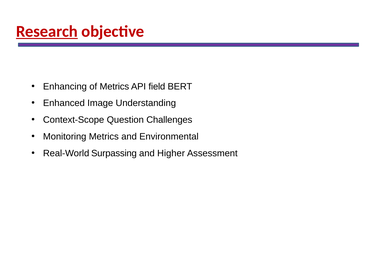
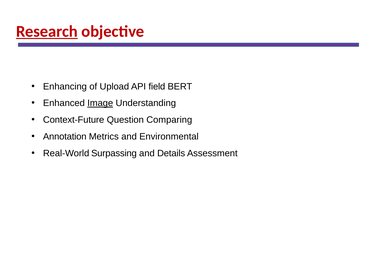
of Metrics: Metrics -> Upload
Image underline: none -> present
Context-Scope: Context-Scope -> Context-Future
Challenges: Challenges -> Comparing
Monitoring: Monitoring -> Annotation
Higher: Higher -> Details
